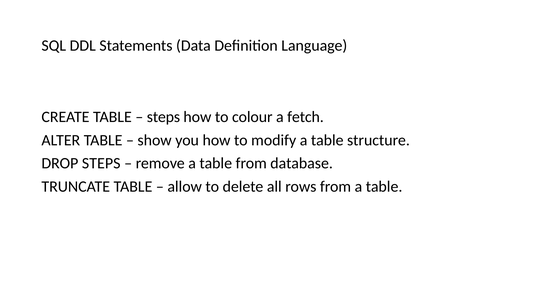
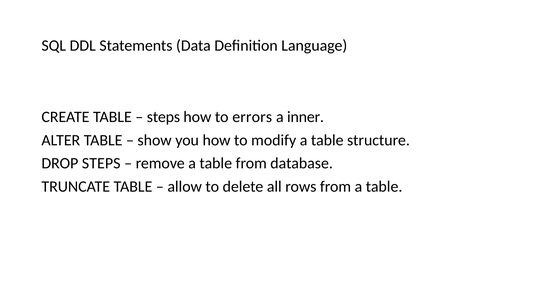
colour: colour -> errors
fetch: fetch -> inner
